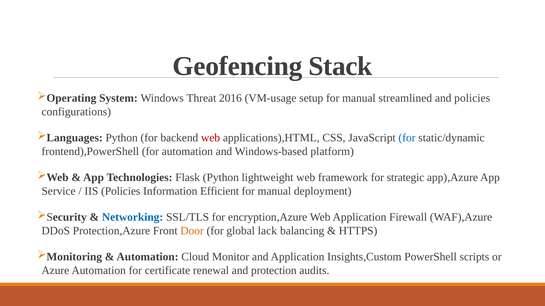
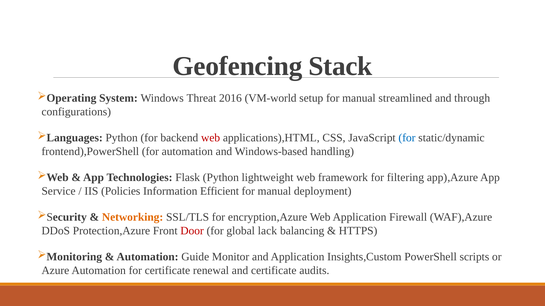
VM-usage: VM-usage -> VM-world
and policies: policies -> through
platform: platform -> handling
strategic: strategic -> filtering
Networking colour: blue -> orange
Door colour: orange -> red
Cloud: Cloud -> Guide
and protection: protection -> certificate
